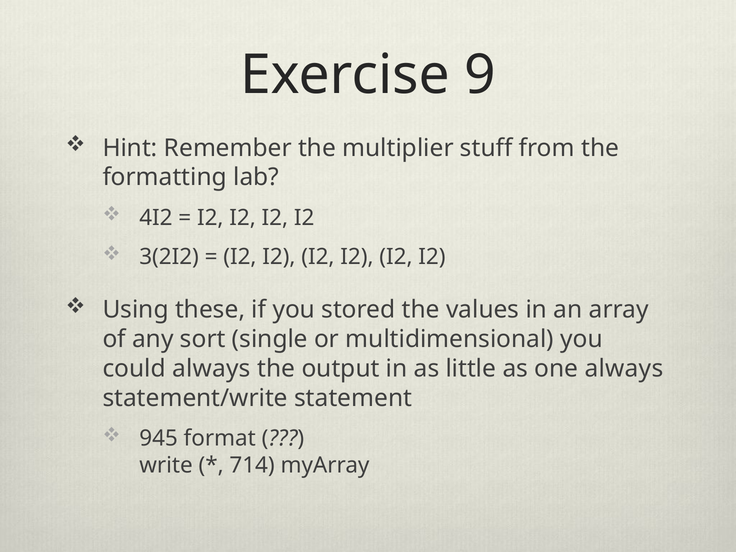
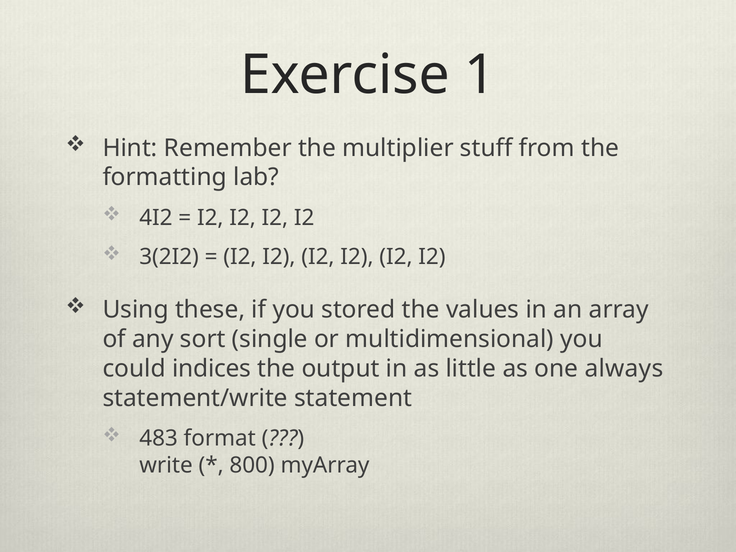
9: 9 -> 1
could always: always -> indices
945: 945 -> 483
714: 714 -> 800
